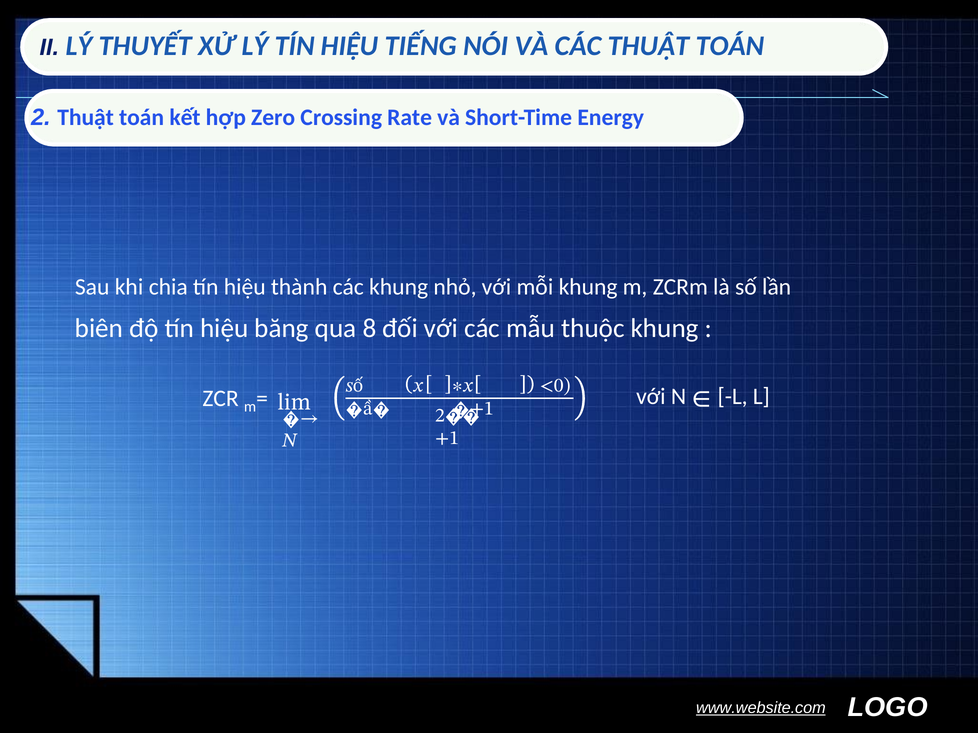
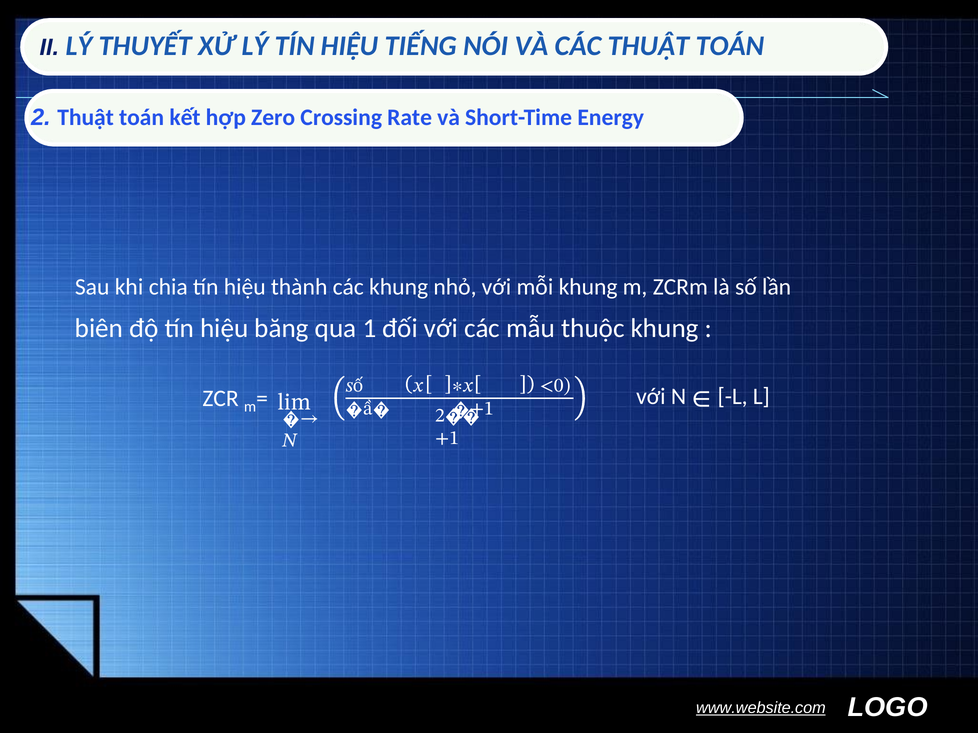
8: 8 -> 1
